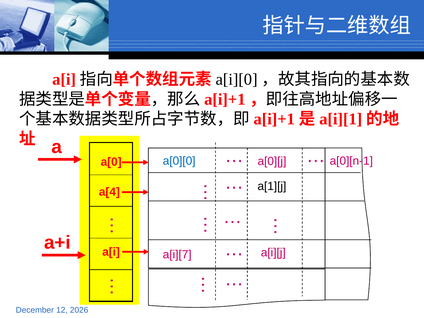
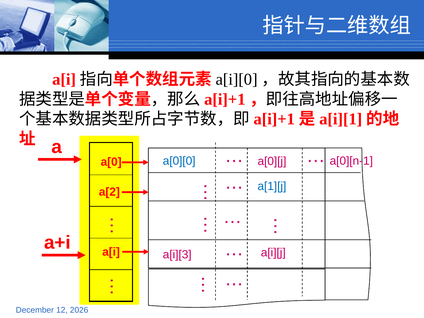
a[1][j colour: black -> blue
a[4: a[4 -> a[2
a[i][7: a[i][7 -> a[i][3
